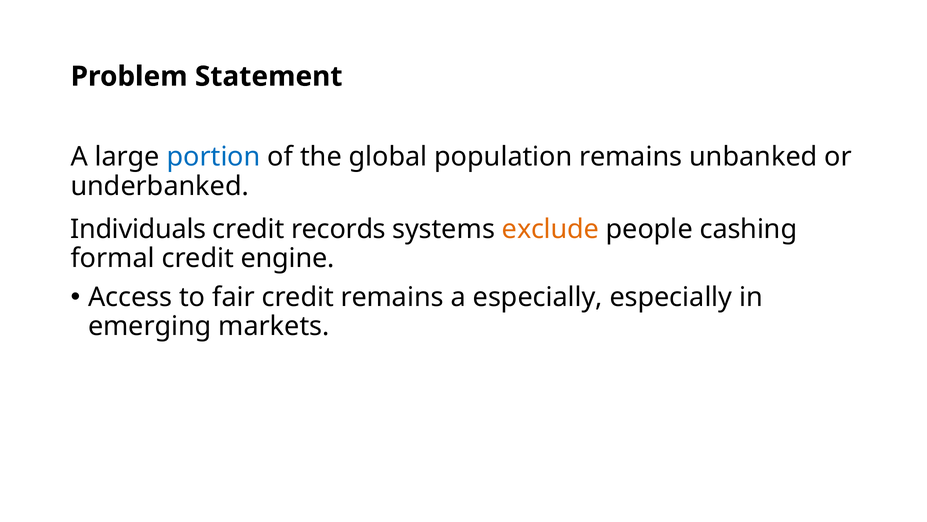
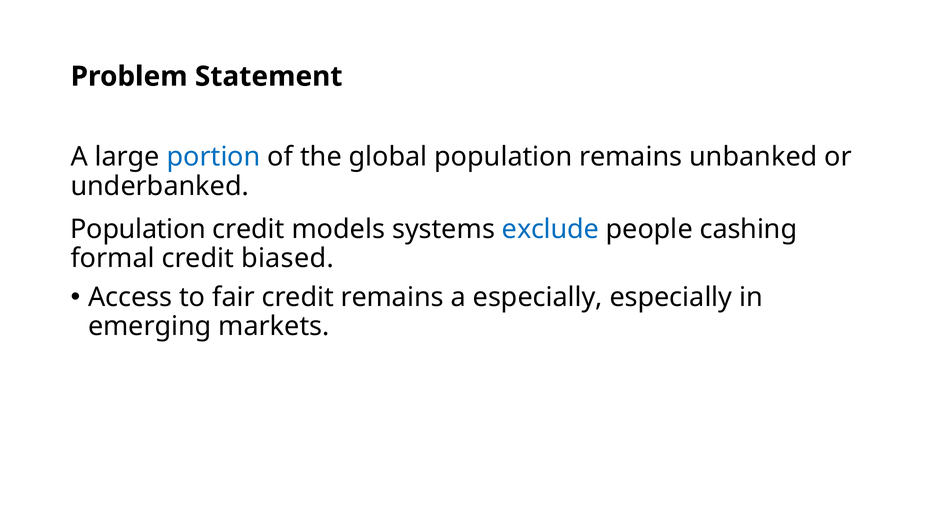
Individuals at (138, 229): Individuals -> Population
records: records -> models
exclude colour: orange -> blue
engine: engine -> biased
